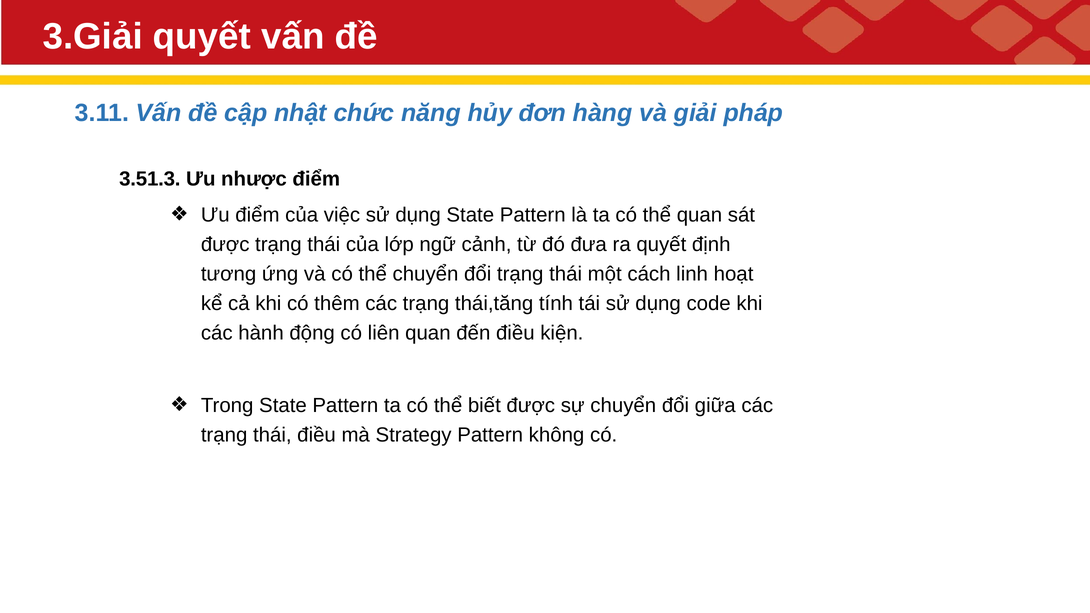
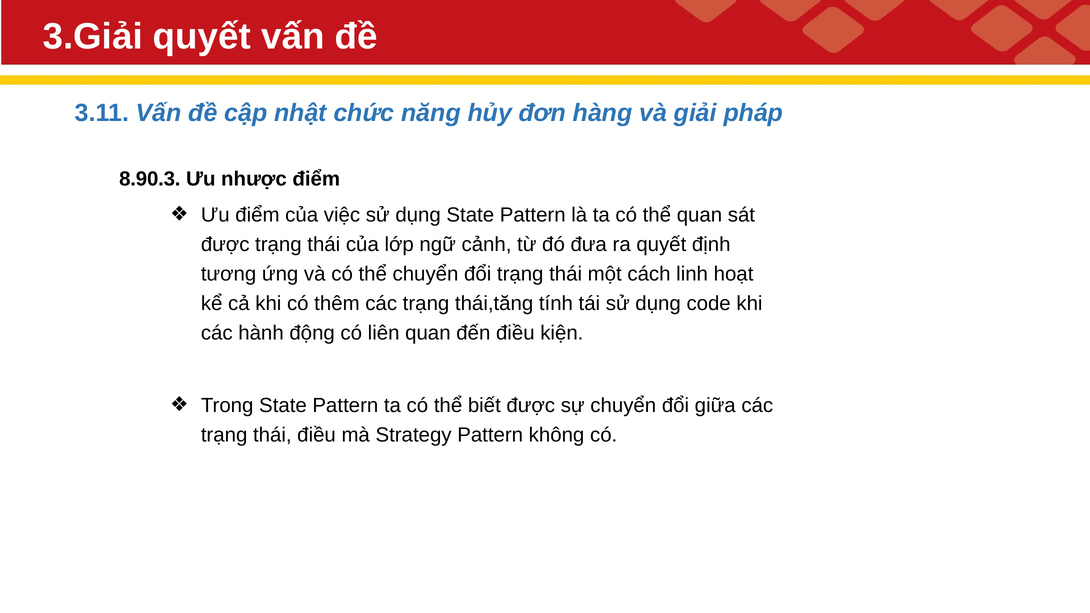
3.51.3: 3.51.3 -> 8.90.3
